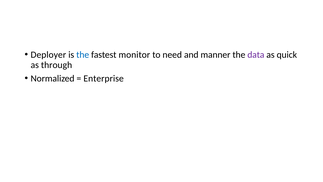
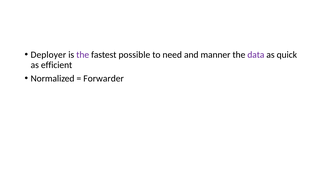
the at (83, 55) colour: blue -> purple
monitor: monitor -> possible
through: through -> efficient
Enterprise: Enterprise -> Forwarder
